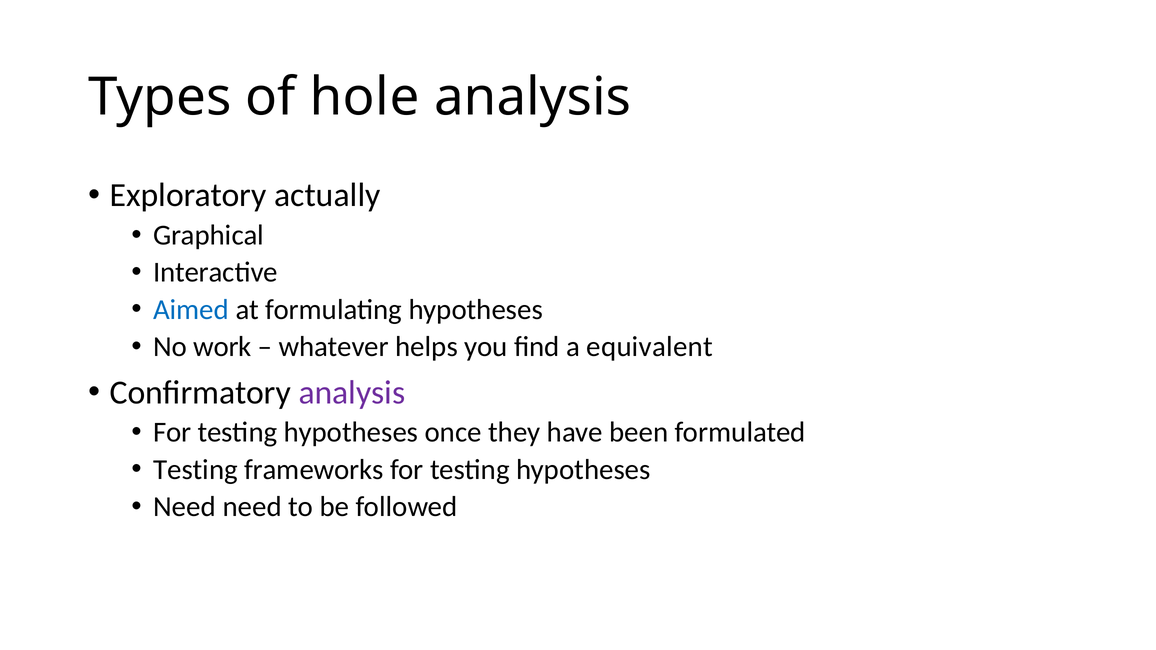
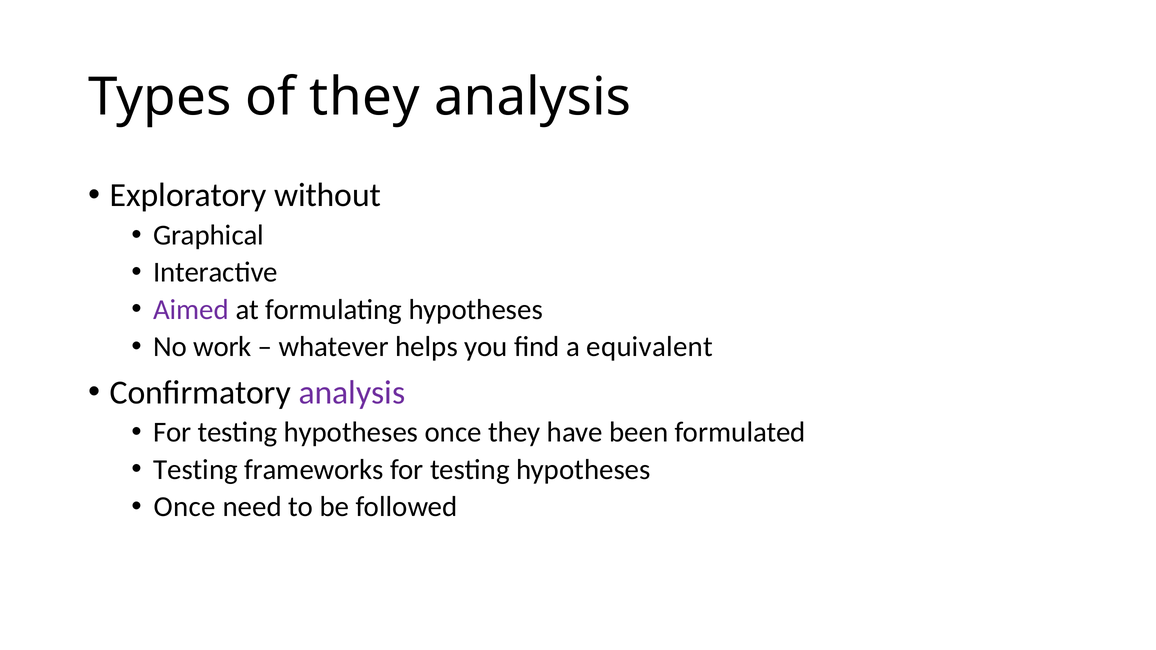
of hole: hole -> they
actually: actually -> without
Aimed colour: blue -> purple
Need at (185, 507): Need -> Once
